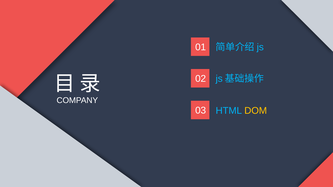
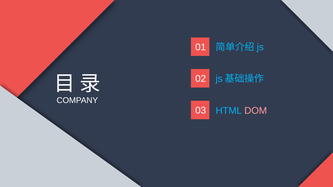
DOM colour: yellow -> pink
